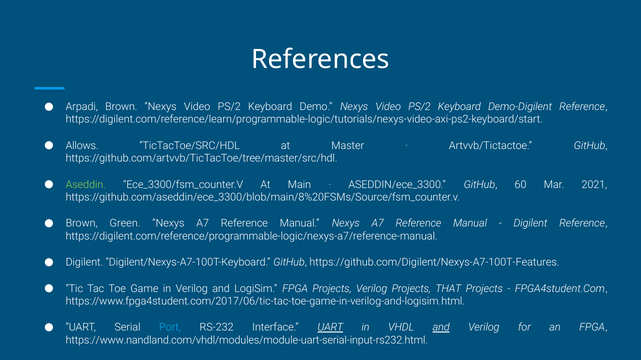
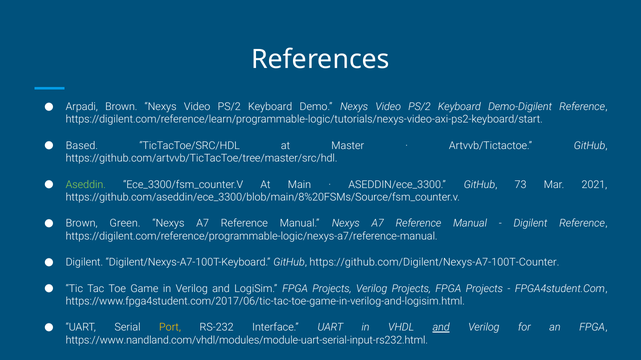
Allows: Allows -> Based
60: 60 -> 73
https://github.com/Digilent/Nexys-A7-100T-Features: https://github.com/Digilent/Nexys-A7-100T-Features -> https://github.com/Digilent/Nexys-A7-100T-Counter
Projects THAT: THAT -> FPGA
Port colour: light blue -> yellow
UART at (330, 328) underline: present -> none
